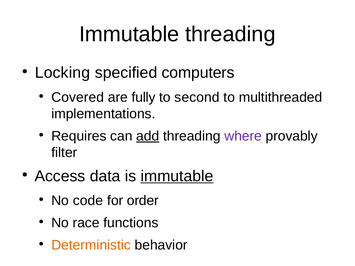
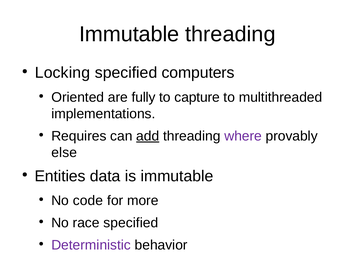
Covered: Covered -> Oriented
second: second -> capture
filter: filter -> else
Access: Access -> Entities
immutable at (177, 176) underline: present -> none
order: order -> more
race functions: functions -> specified
Deterministic colour: orange -> purple
